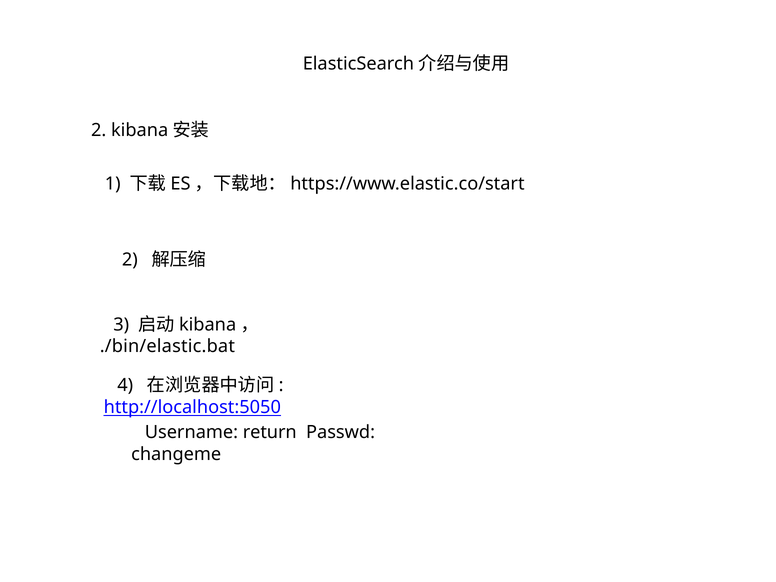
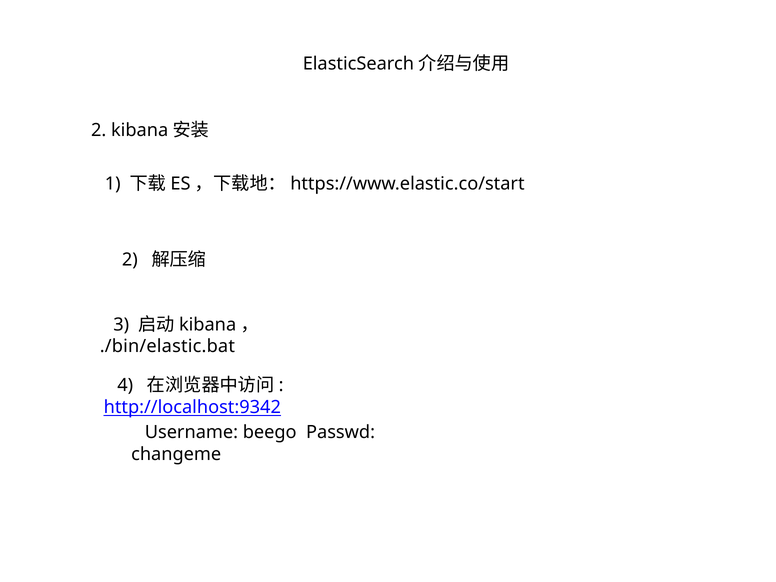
http://localhost:5050: http://localhost:5050 -> http://localhost:9342
return: return -> beego
